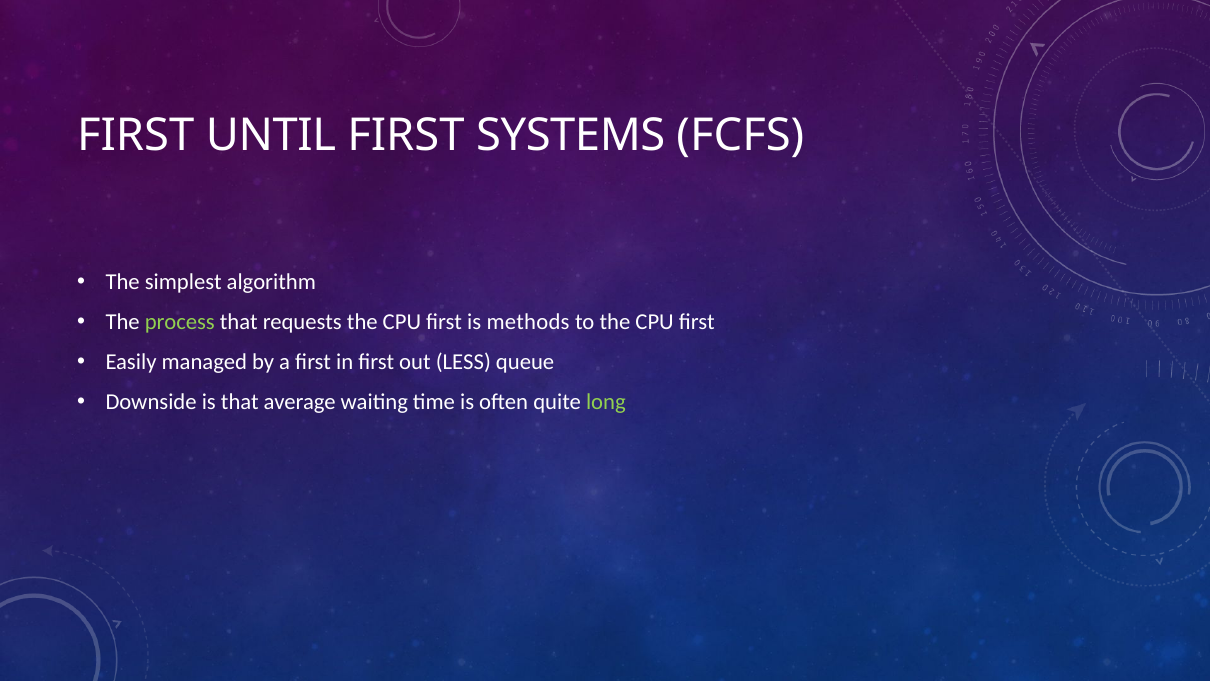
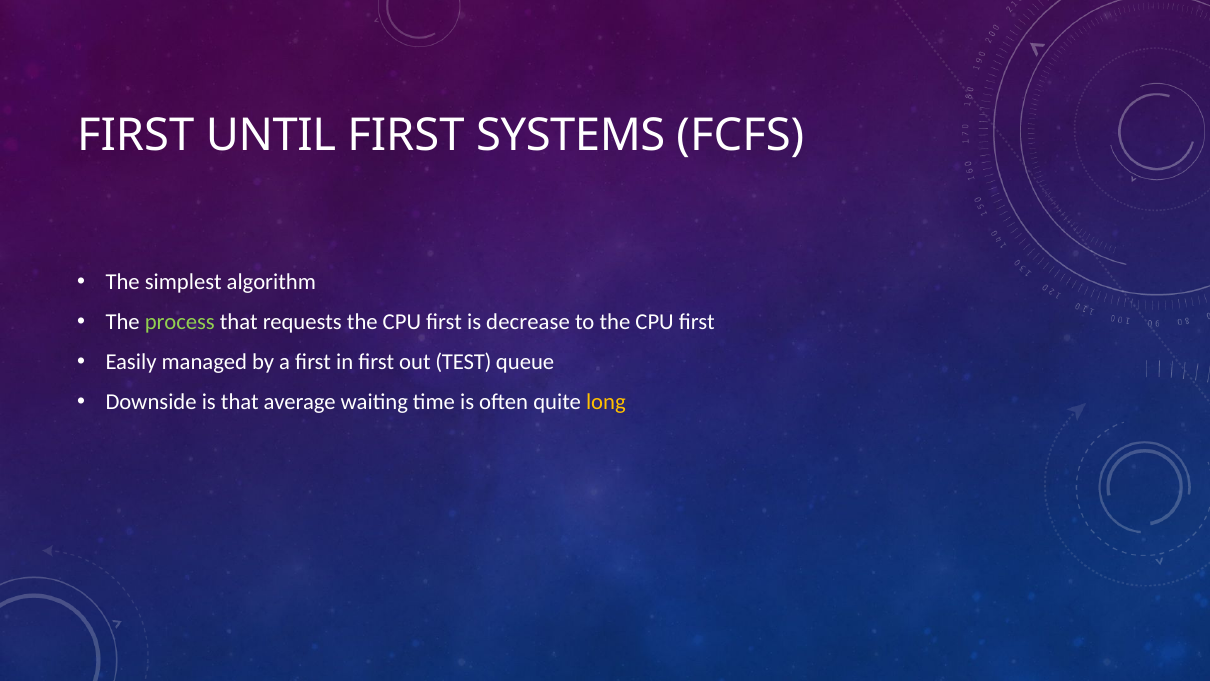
methods: methods -> decrease
LESS: LESS -> TEST
long colour: light green -> yellow
